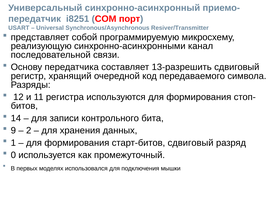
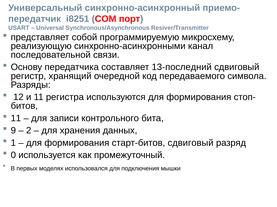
13-разрешить: 13-разрешить -> 13-последний
14 at (16, 119): 14 -> 11
